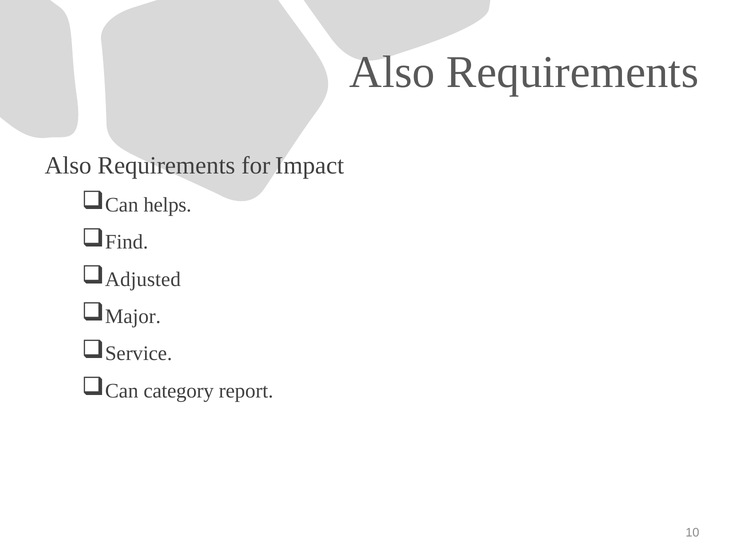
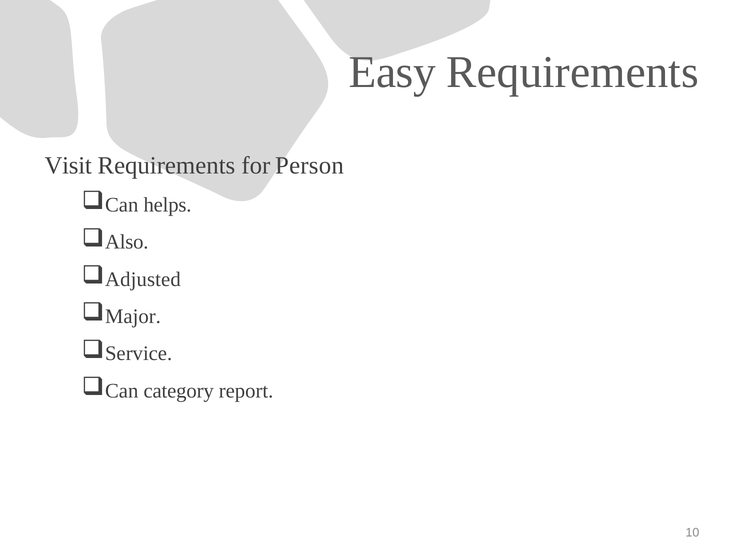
Also at (392, 72): Also -> Easy
Also at (68, 165): Also -> Visit
Impact: Impact -> Person
Find: Find -> Also
